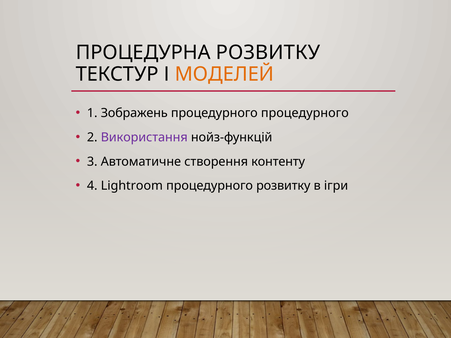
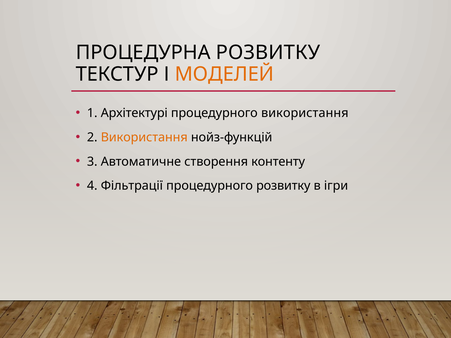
Зображень: Зображень -> Архітектурі
процедурного процедурного: процедурного -> використання
Використання at (144, 137) colour: purple -> orange
Lightroom: Lightroom -> Фільтрації
